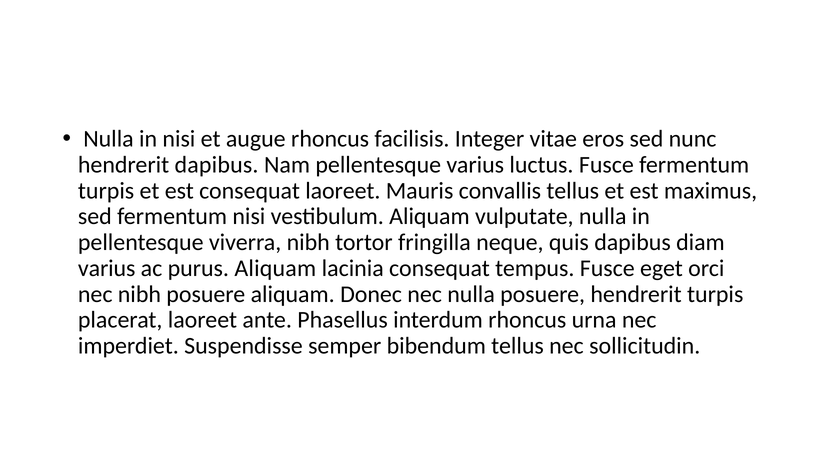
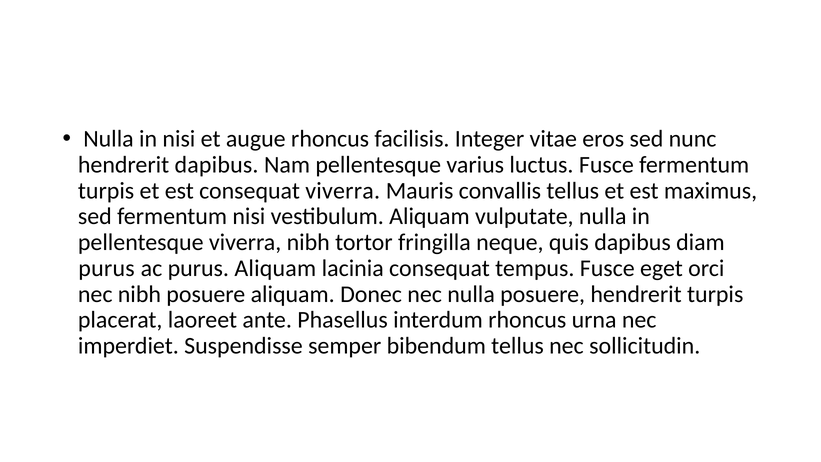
consequat laoreet: laoreet -> viverra
varius at (107, 268): varius -> purus
